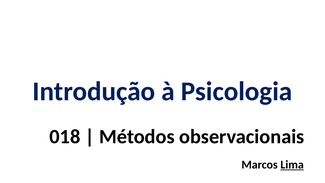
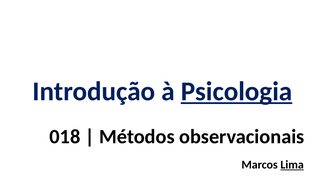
Psicologia underline: none -> present
